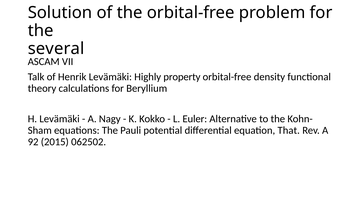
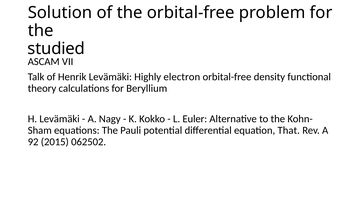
several: several -> studied
property: property -> electron
